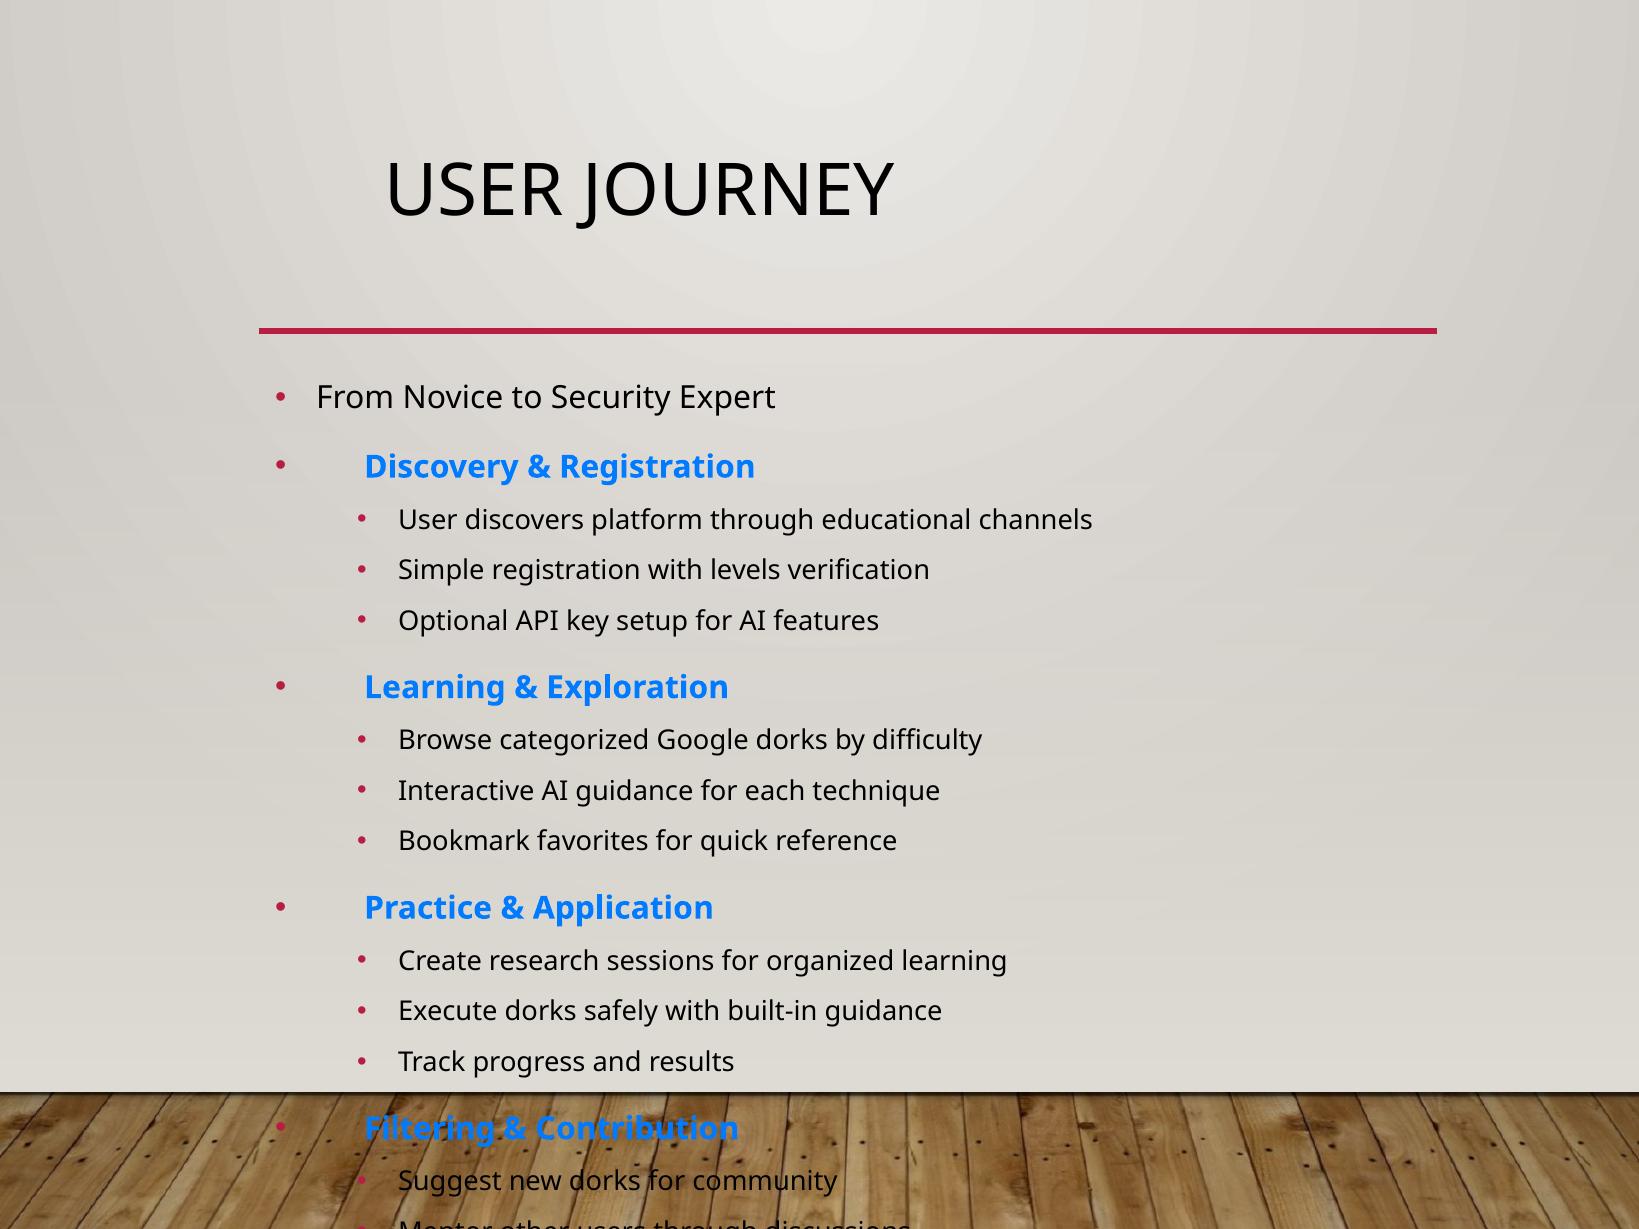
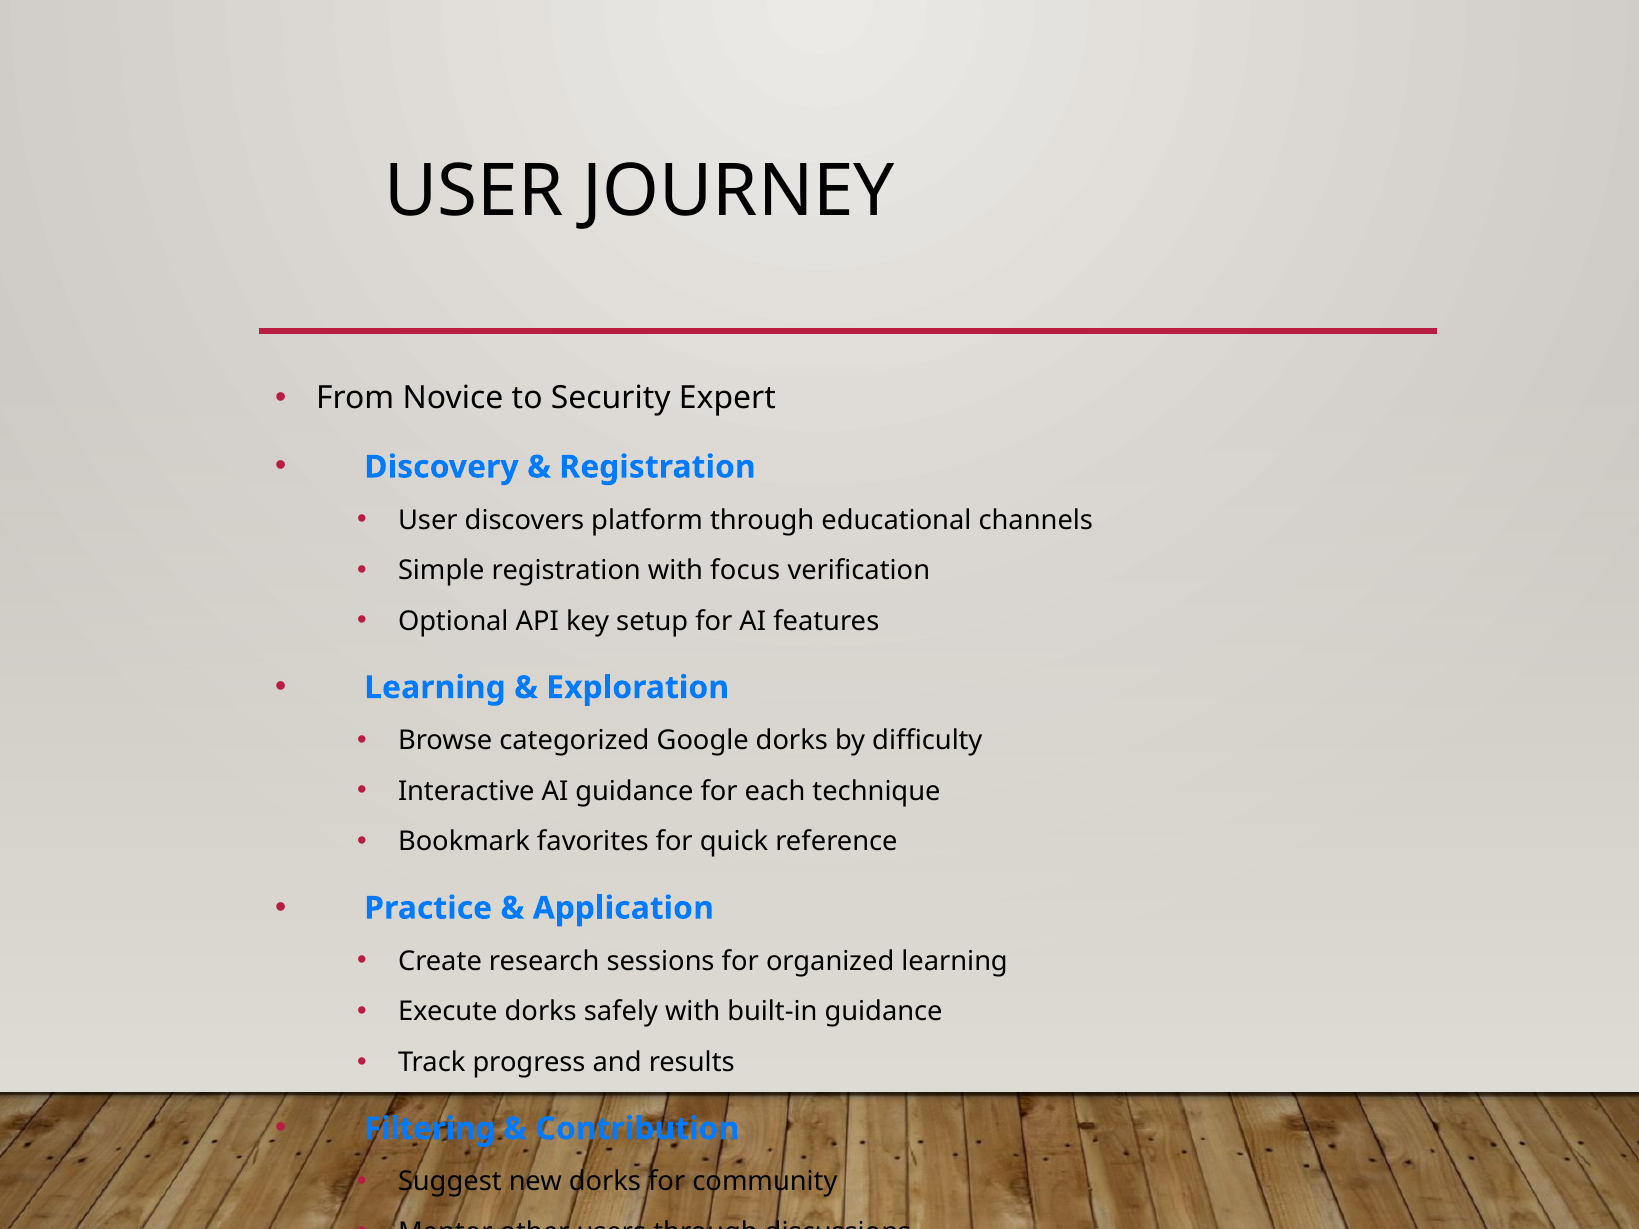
levels: levels -> focus
